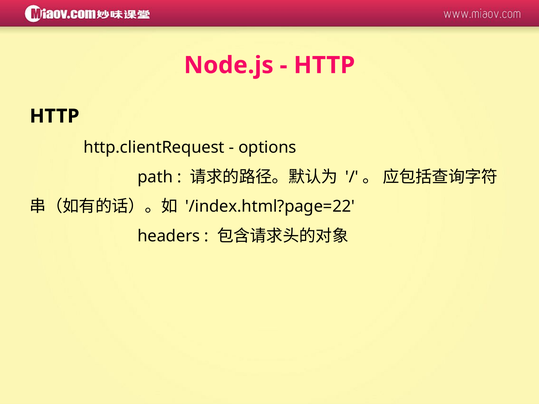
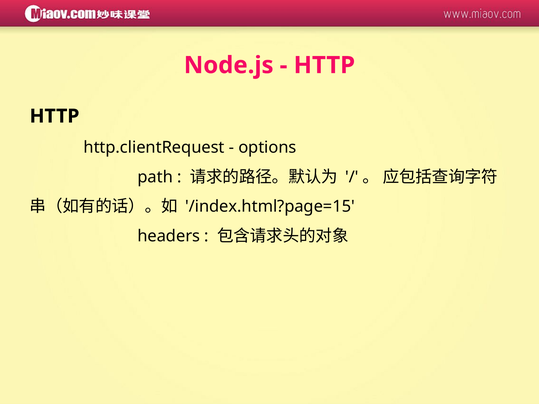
/index.html?page=22: /index.html?page=22 -> /index.html?page=15
